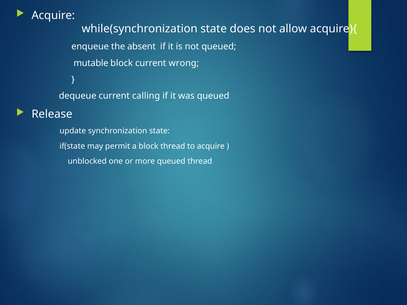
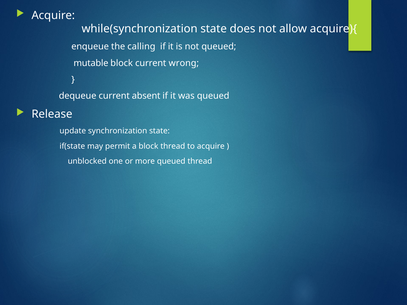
absent: absent -> calling
calling: calling -> absent
